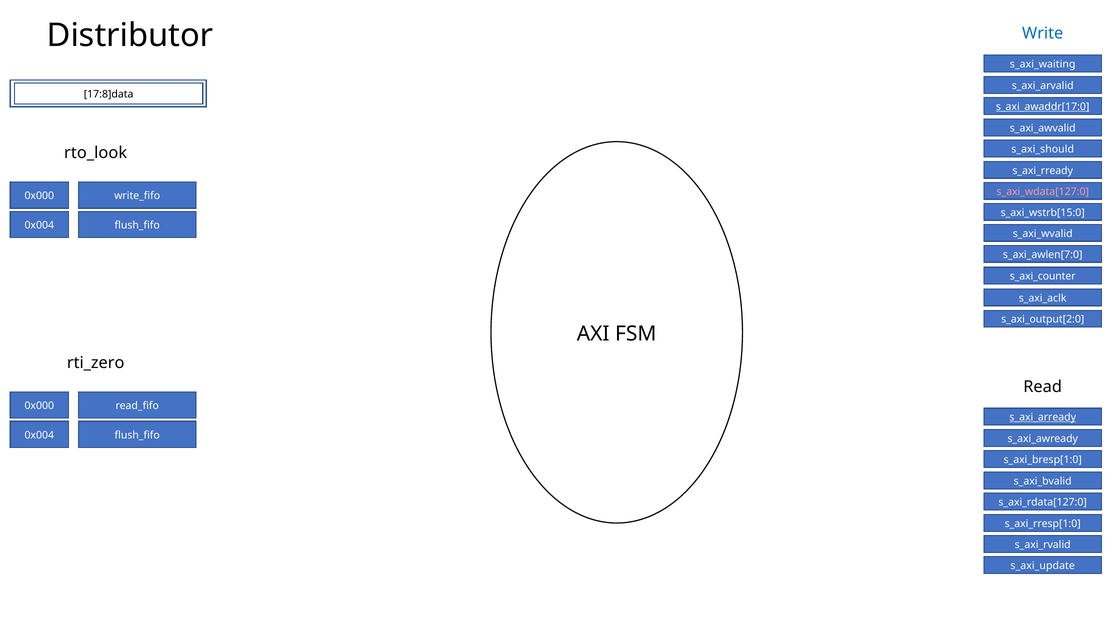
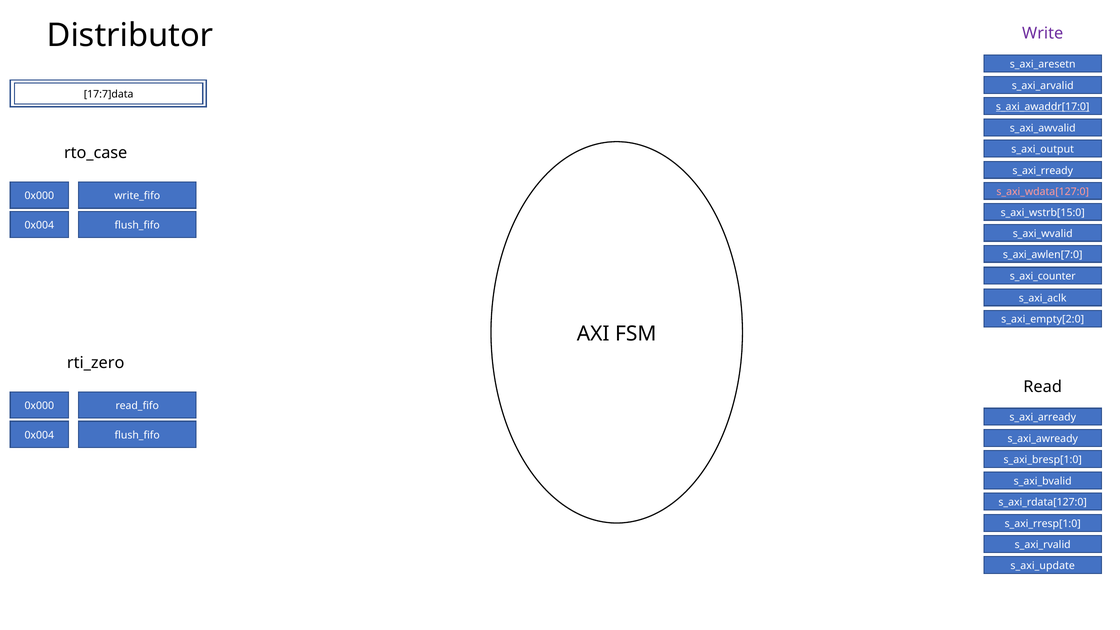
Write colour: blue -> purple
s_axi_waiting: s_axi_waiting -> s_axi_aresetn
17:8]data: 17:8]data -> 17:7]data
s_axi_should: s_axi_should -> s_axi_output
rto_look: rto_look -> rto_case
s_axi_output[2:0: s_axi_output[2:0 -> s_axi_empty[2:0
s_axi_arready underline: present -> none
